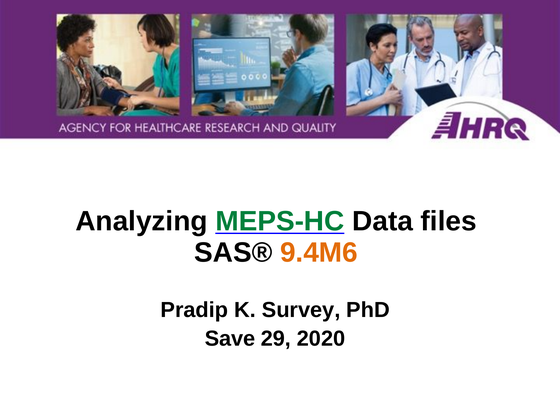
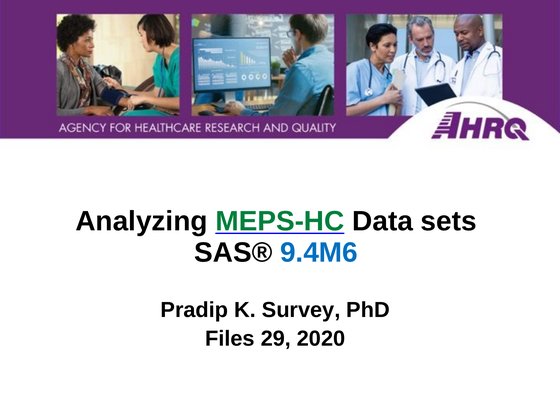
files: files -> sets
9.4M6 colour: orange -> blue
Save: Save -> Files
